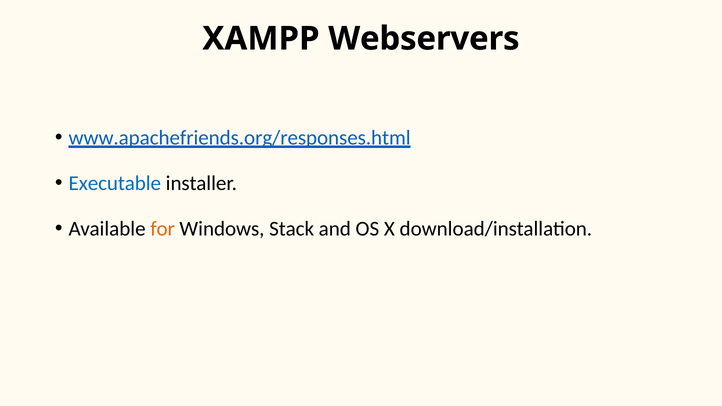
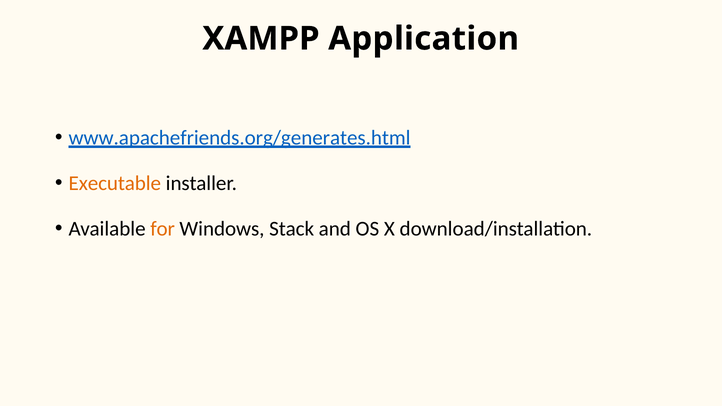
Webservers: Webservers -> Application
www.apachefriends.org/responses.html: www.apachefriends.org/responses.html -> www.apachefriends.org/generates.html
Executable colour: blue -> orange
